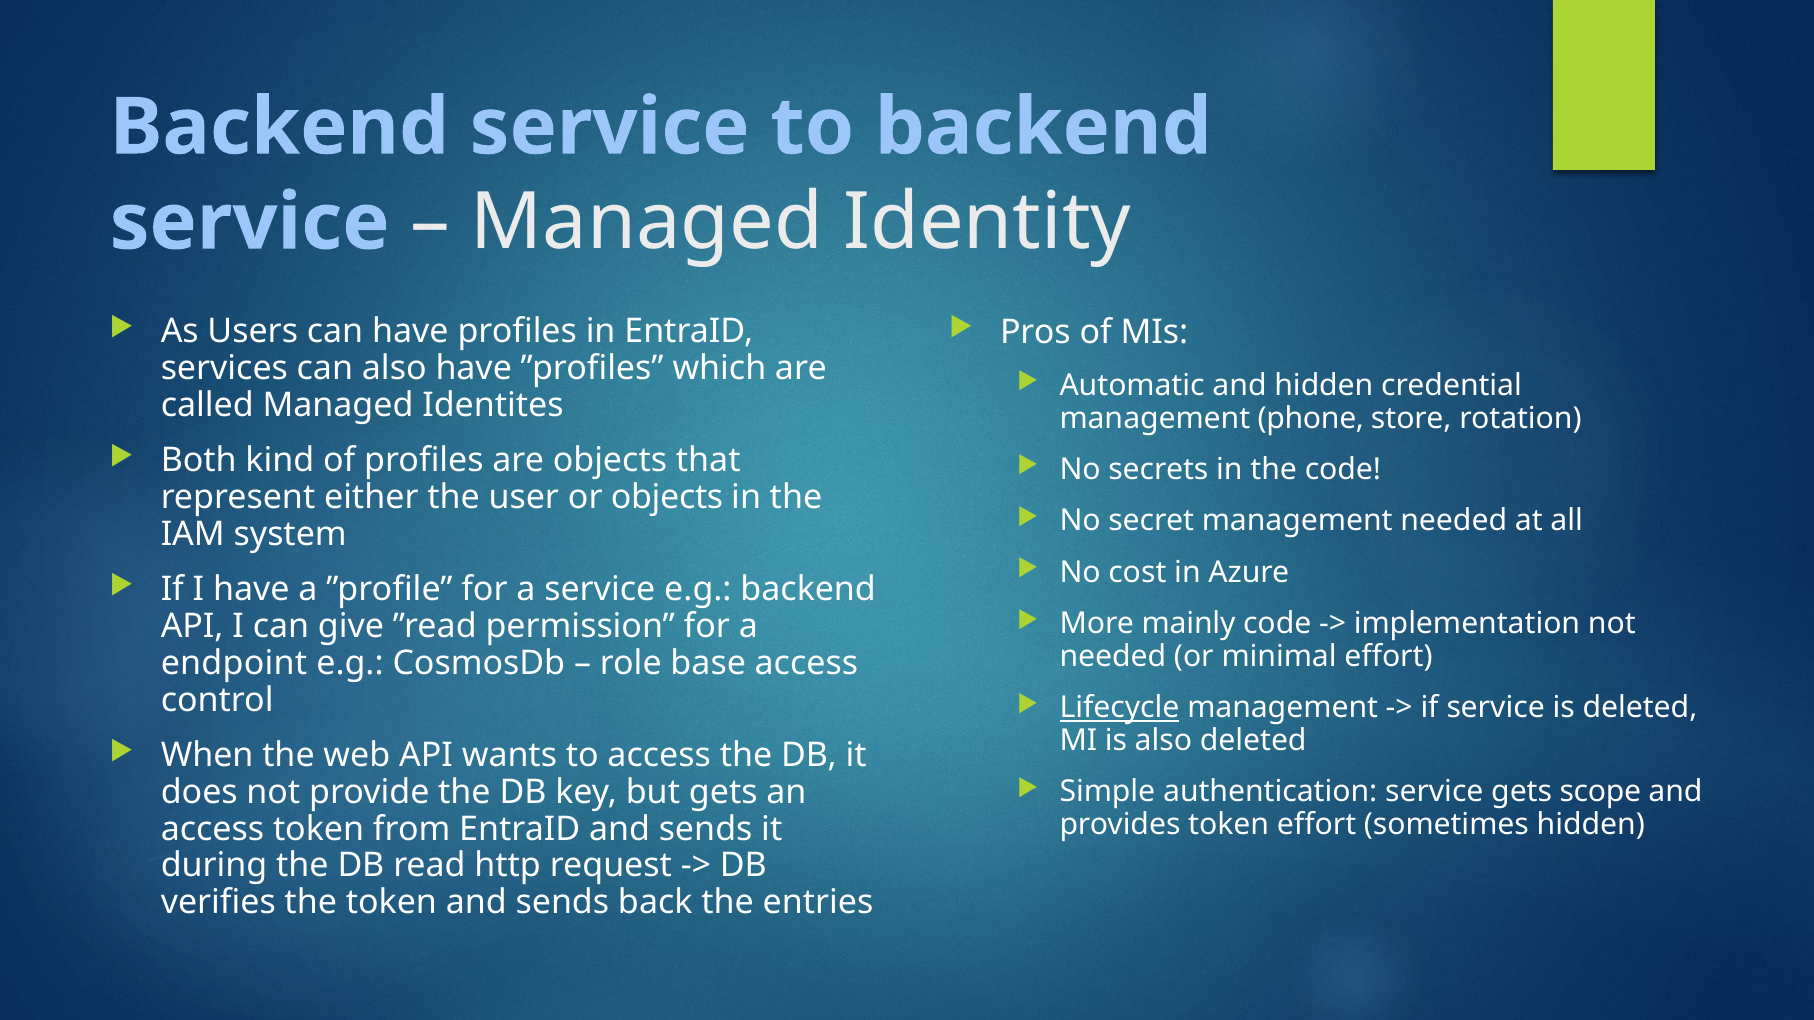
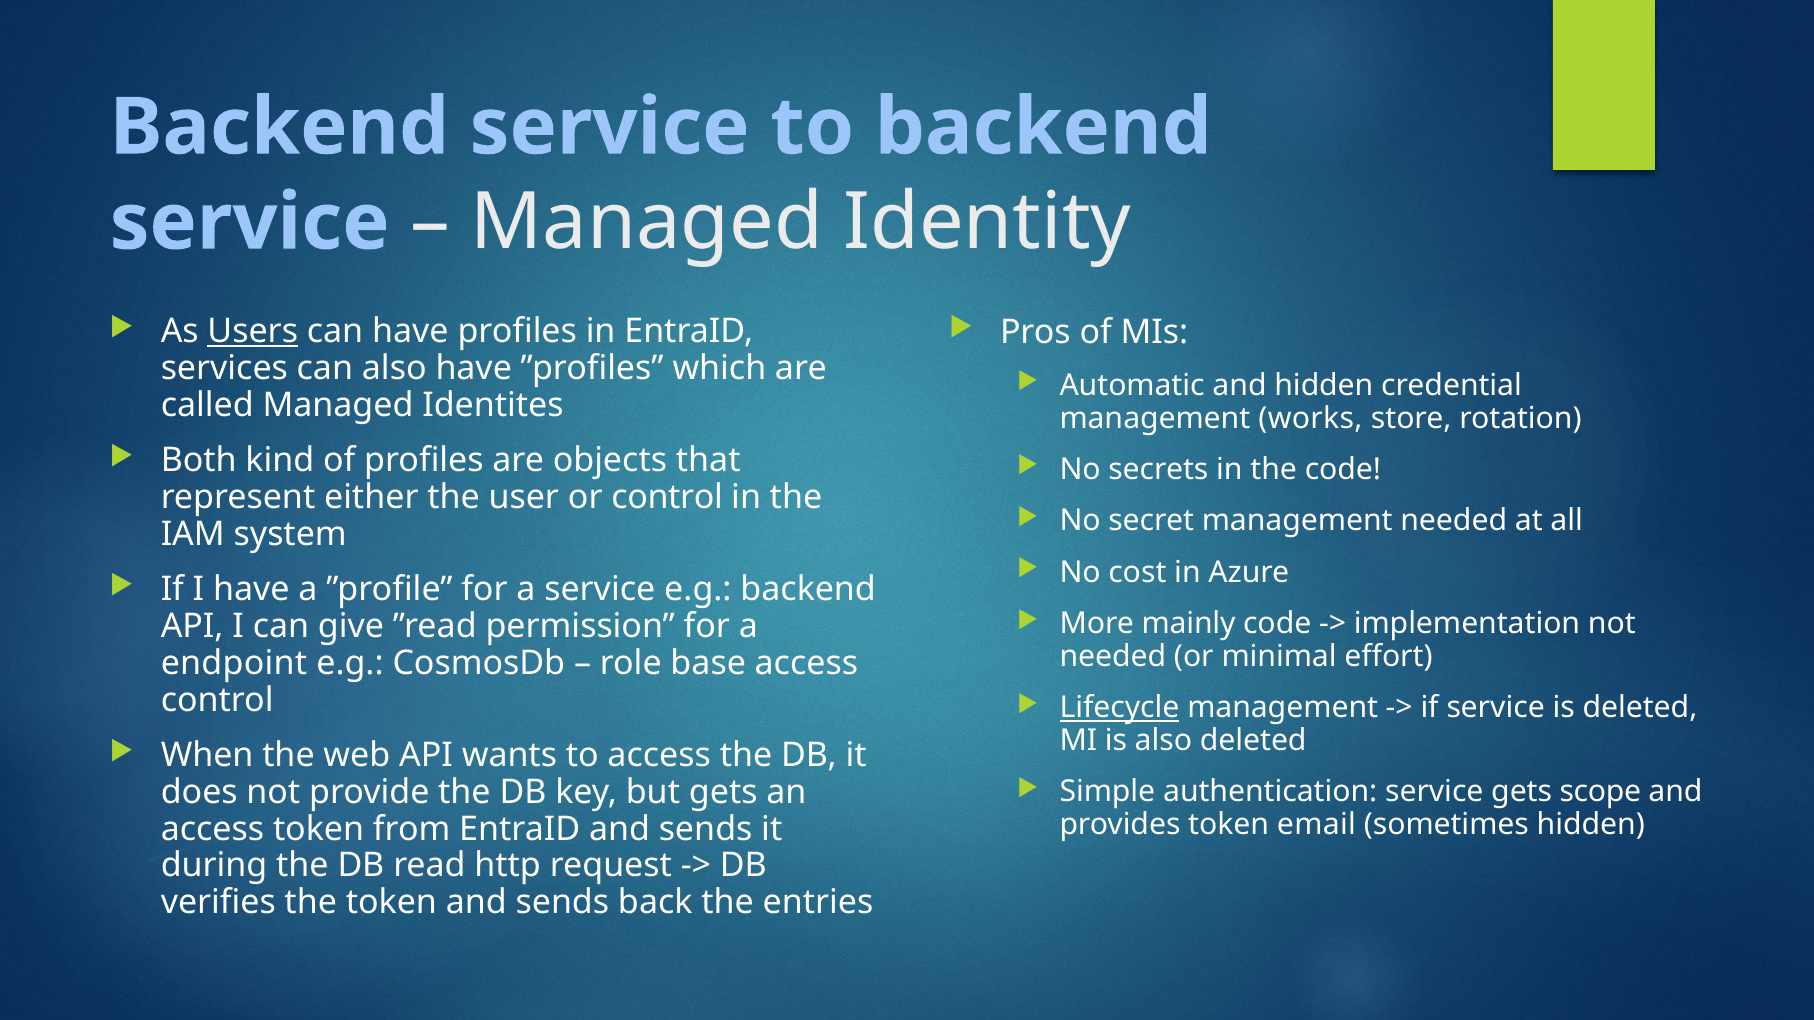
Users underline: none -> present
phone: phone -> works
or objects: objects -> control
token effort: effort -> email
